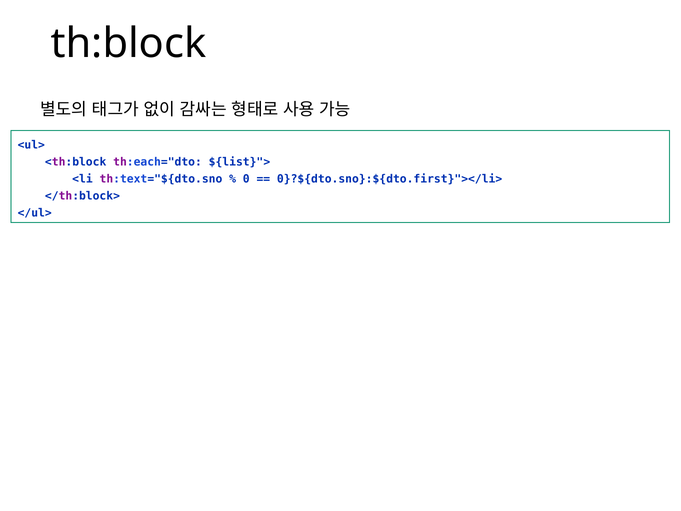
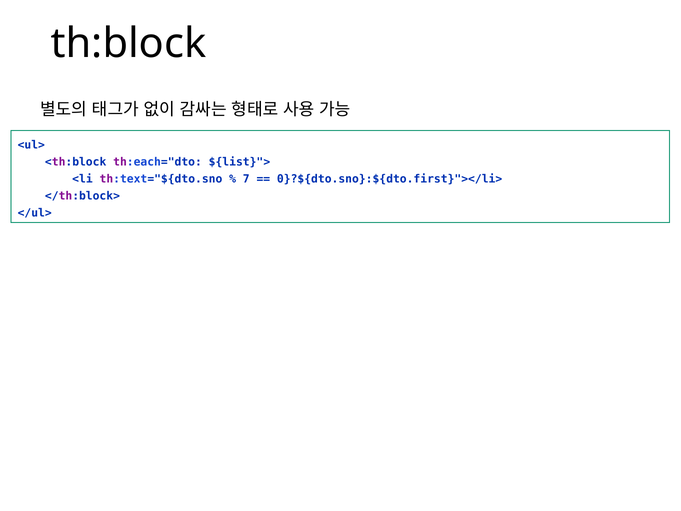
0: 0 -> 7
